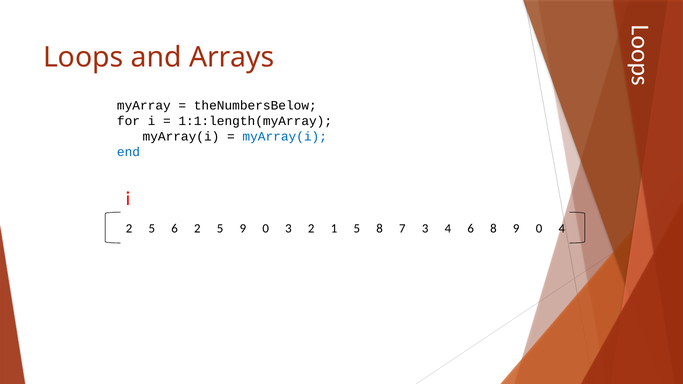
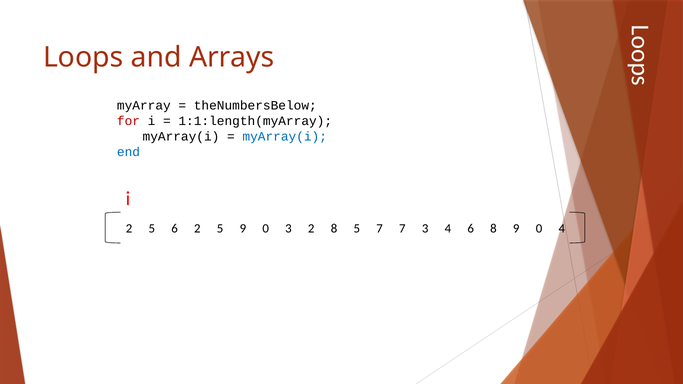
for colour: black -> red
2 1: 1 -> 8
5 8: 8 -> 7
